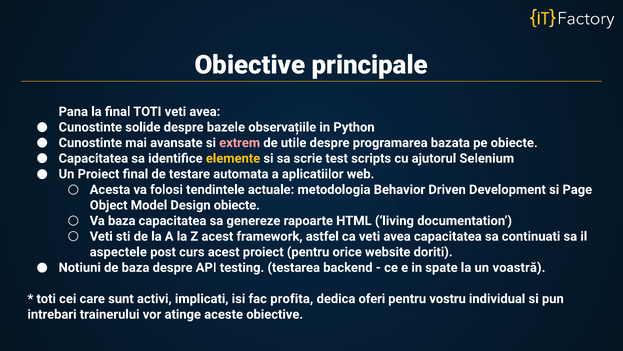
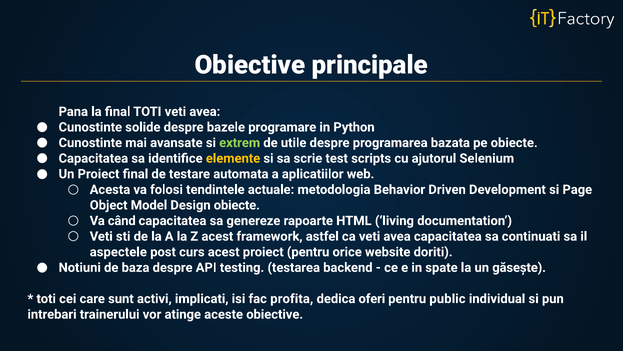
observațiile: observațiile -> programare
extrem colour: pink -> light green
Va baza: baza -> când
voastră: voastră -> găsește
vostru: vostru -> public
